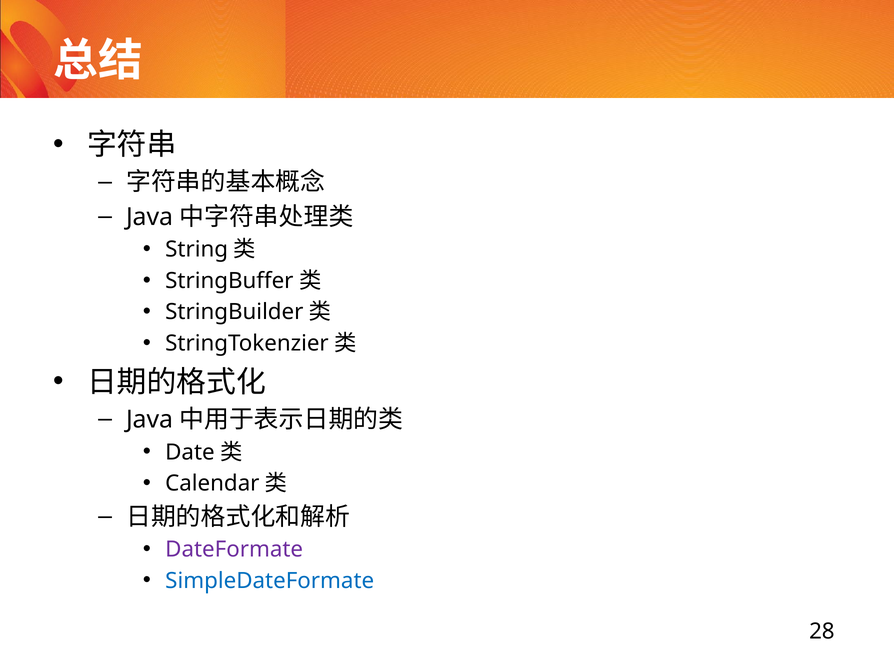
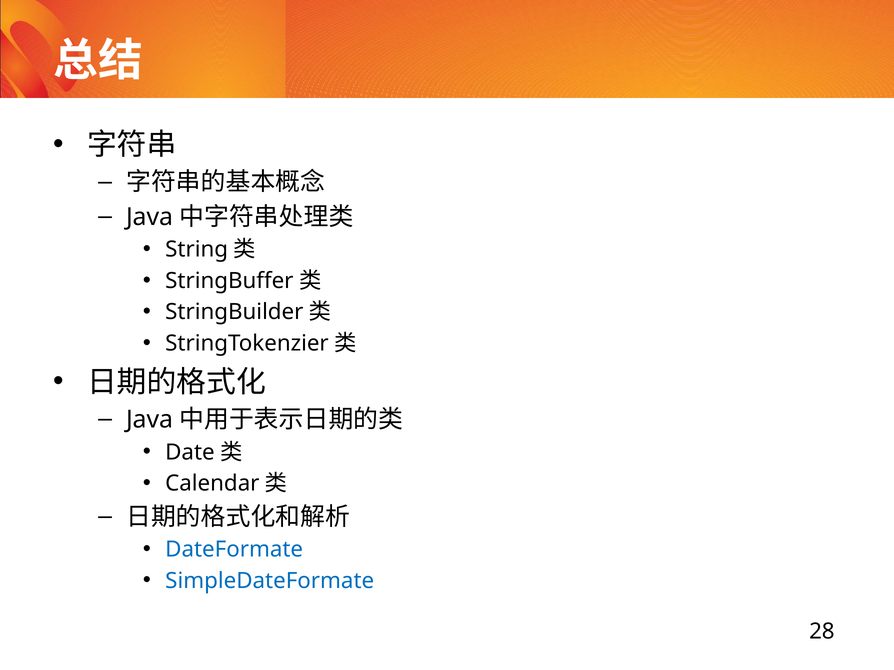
DateFormate colour: purple -> blue
